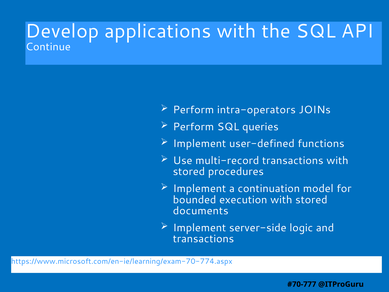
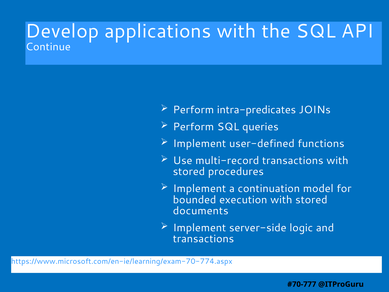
intra-operators: intra-operators -> intra-predicates
